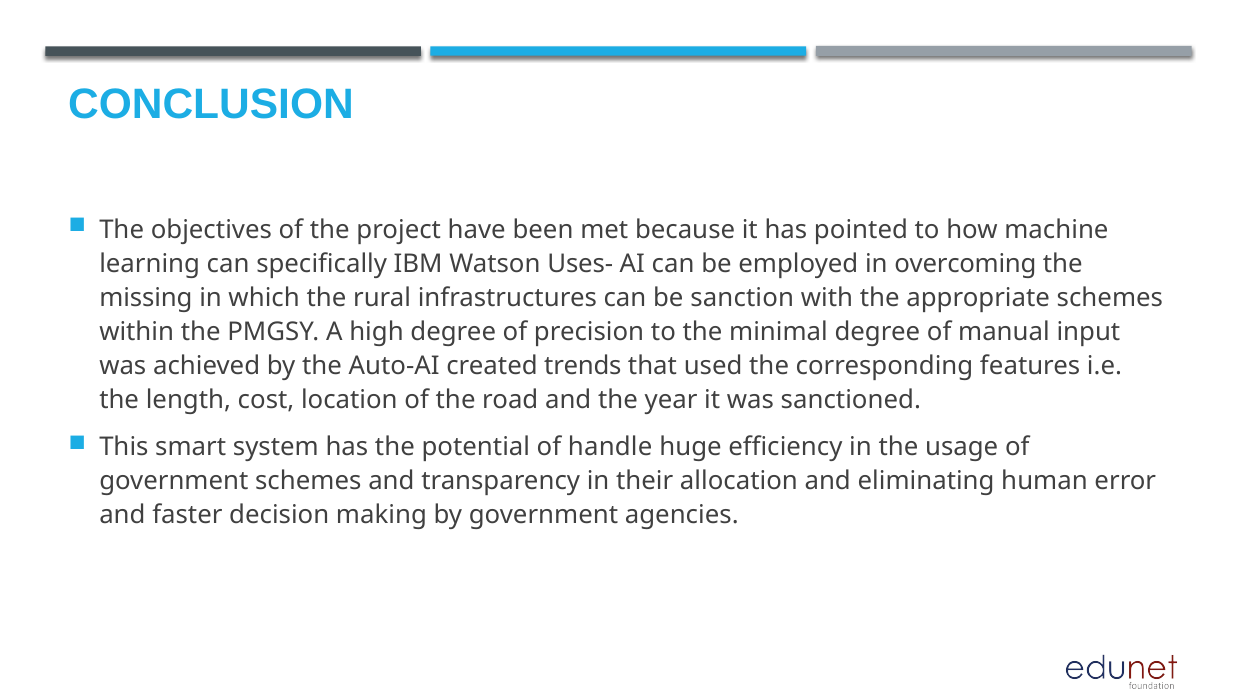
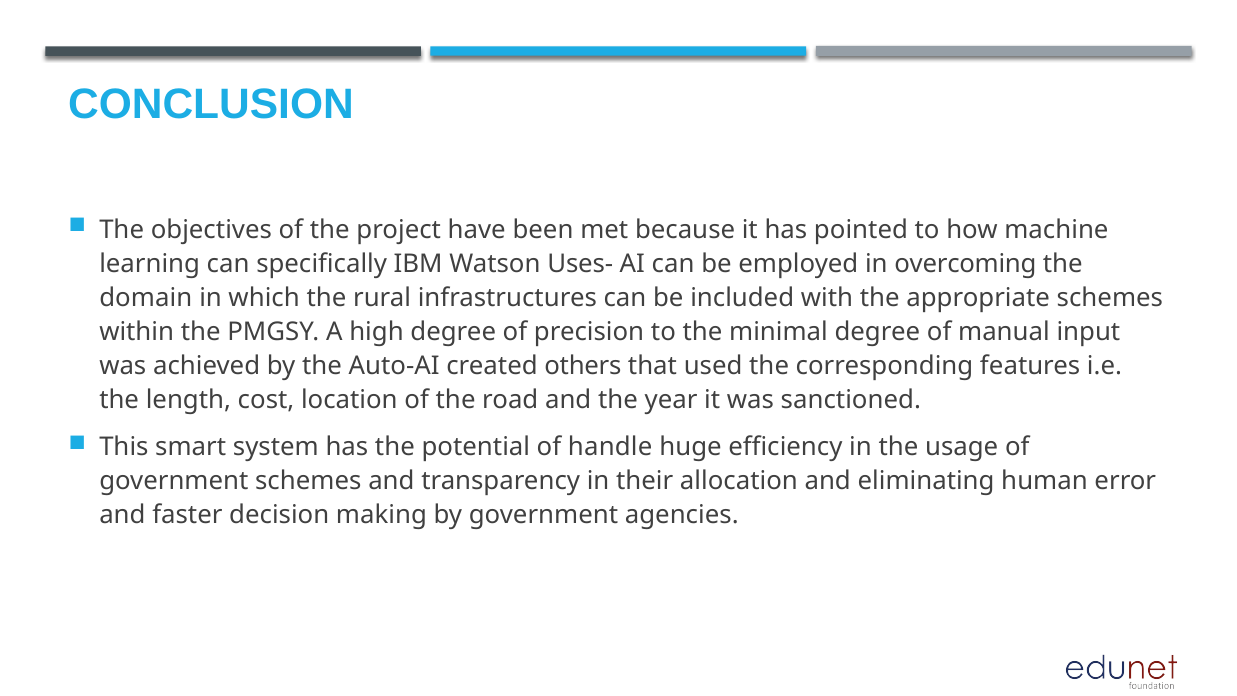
missing: missing -> domain
sanction: sanction -> included
trends: trends -> others
